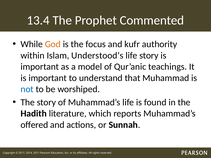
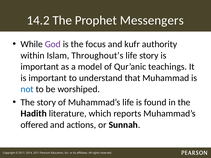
13.4: 13.4 -> 14.2
Commented: Commented -> Messengers
God colour: orange -> purple
Understood’s: Understood’s -> Throughout’s
